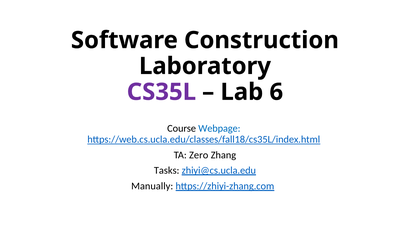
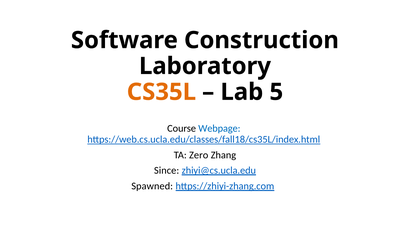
CS35L colour: purple -> orange
6: 6 -> 5
Tasks: Tasks -> Since
Manually: Manually -> Spawned
